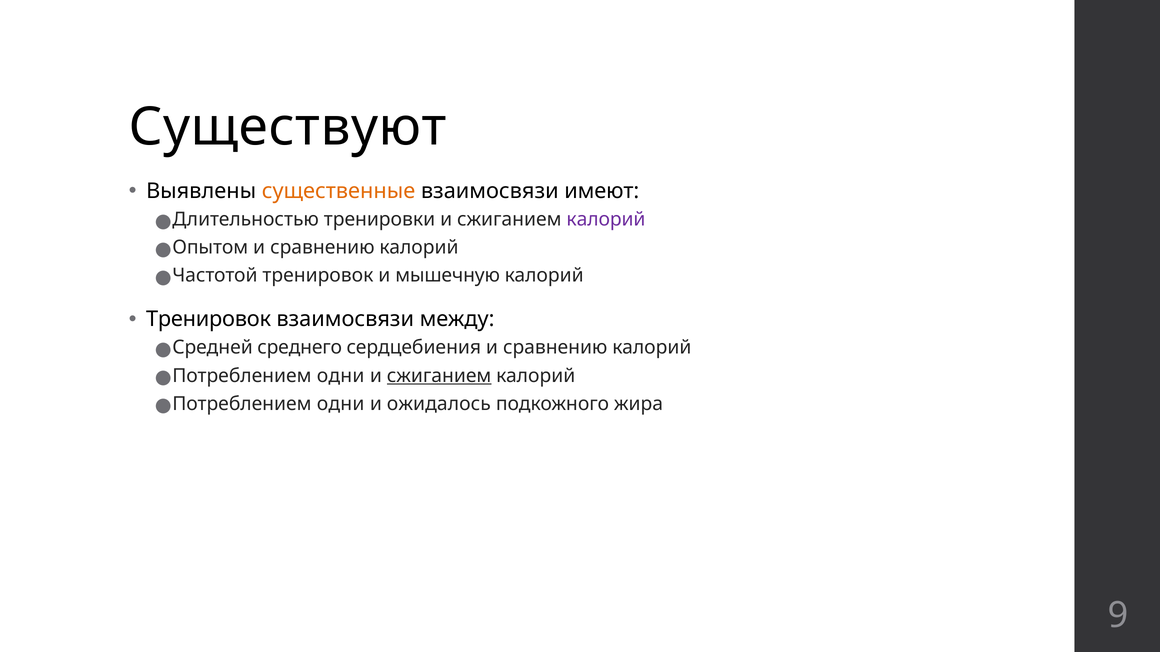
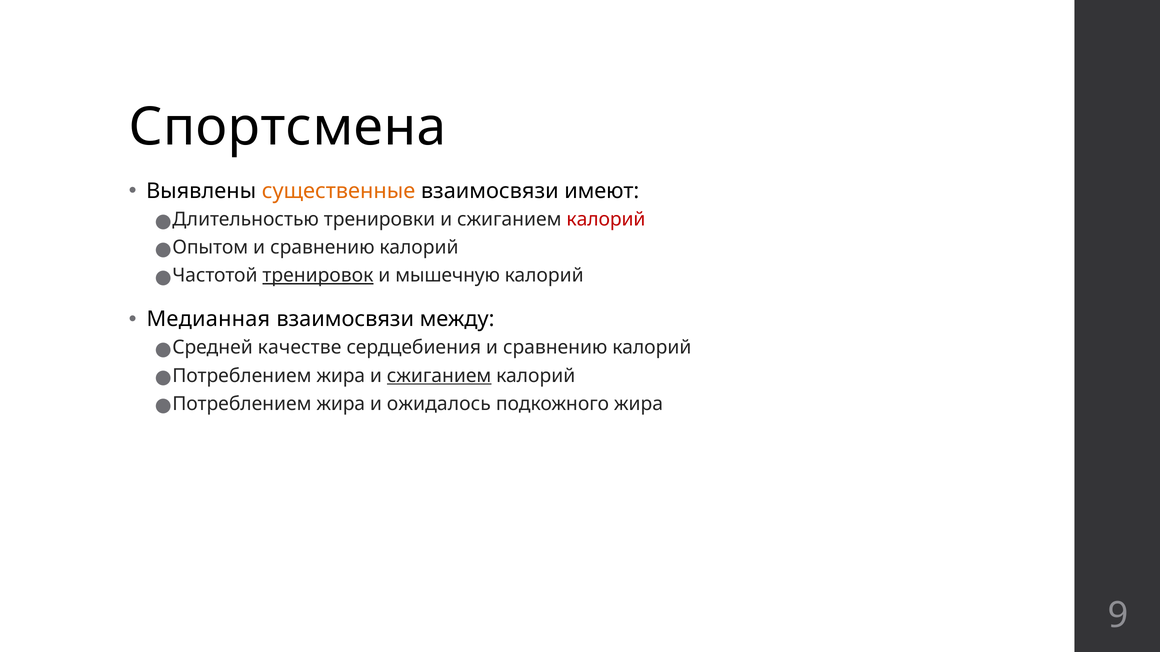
Существуют: Существуют -> Спортсмена
калорий at (606, 219) colour: purple -> red
тренировок at (318, 276) underline: none -> present
Тренировок at (209, 319): Тренировок -> Медианная
среднего: среднего -> качестве
одни at (341, 376): одни -> жира
одни at (341, 404): одни -> жира
